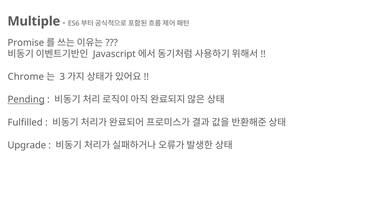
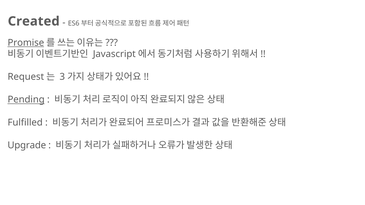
Multiple: Multiple -> Created
Promise underline: none -> present
Chrome: Chrome -> Request
